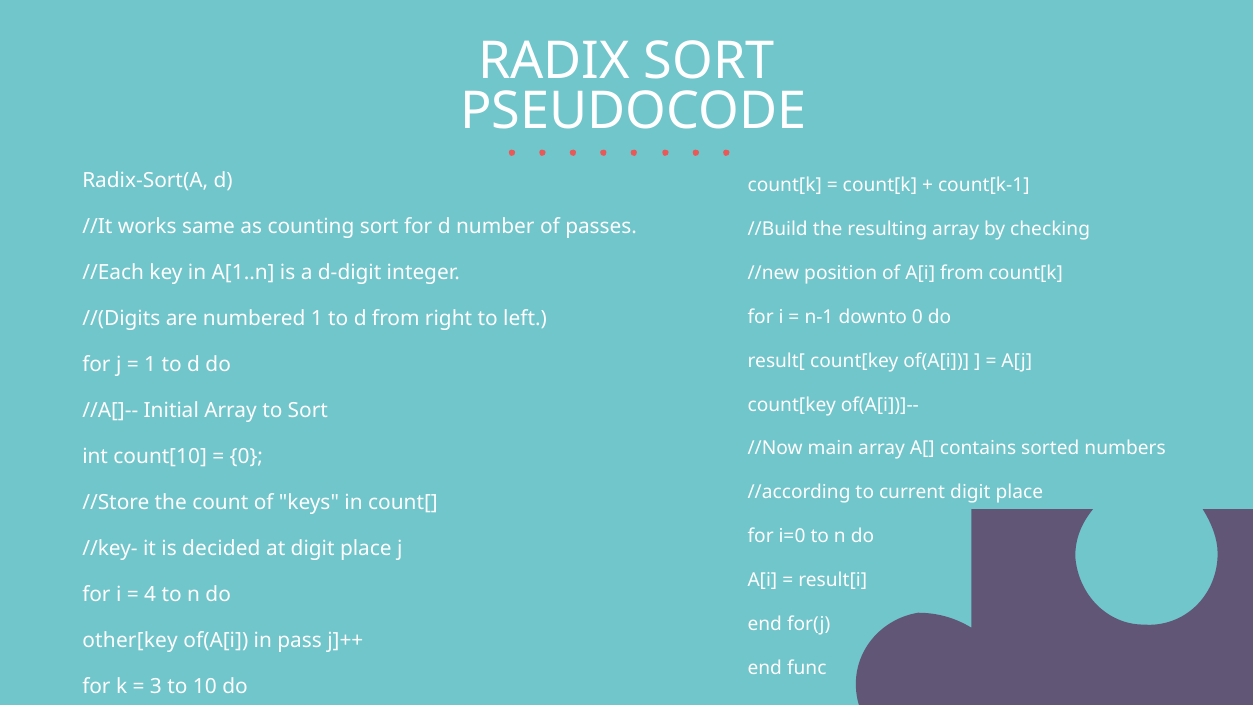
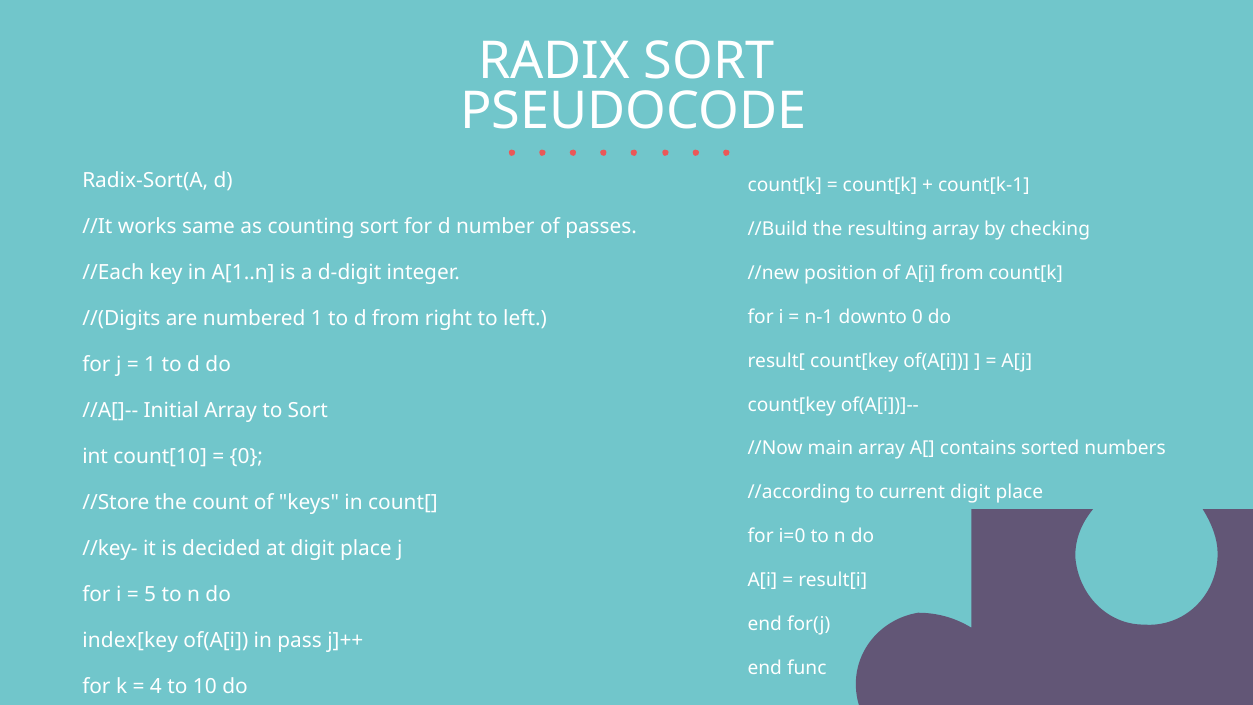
4: 4 -> 5
other[key: other[key -> index[key
3: 3 -> 4
